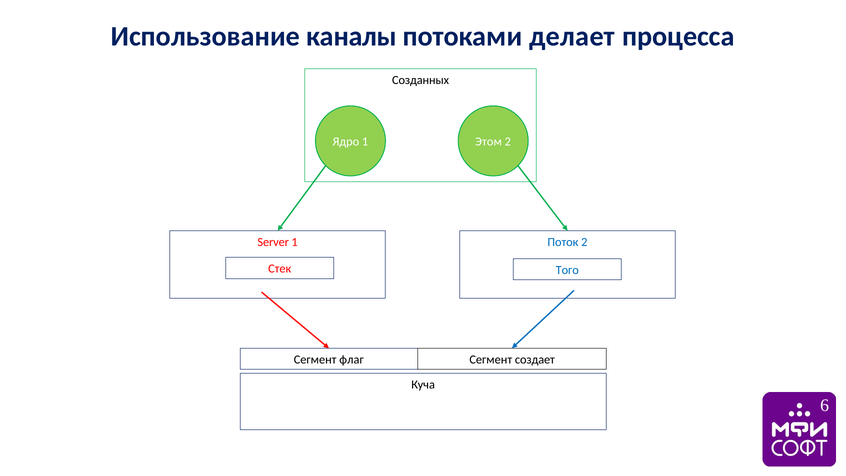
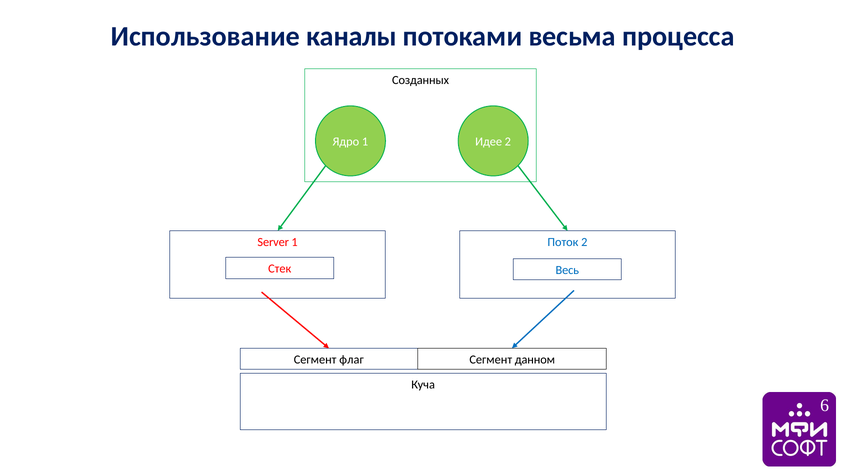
делает: делает -> весьма
Этом: Этом -> Идее
Того: Того -> Весь
создает: создает -> данном
